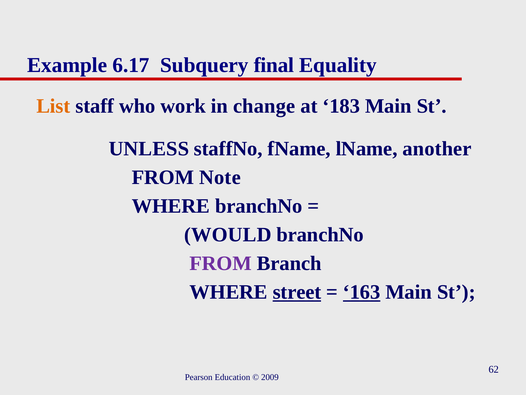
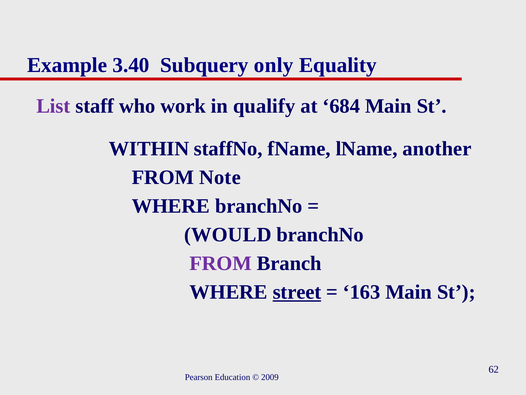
6.17: 6.17 -> 3.40
final: final -> only
List colour: orange -> purple
change: change -> qualify
183: 183 -> 684
UNLESS: UNLESS -> WITHIN
163 underline: present -> none
